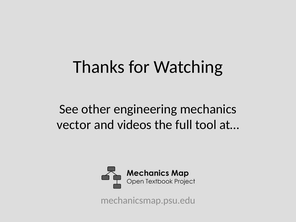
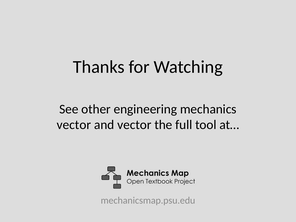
and videos: videos -> vector
